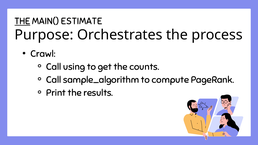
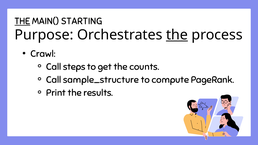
ESTIMATE: ESTIMATE -> STARTING
the at (177, 35) underline: none -> present
using: using -> steps
sample_algorithm: sample_algorithm -> sample_structure
